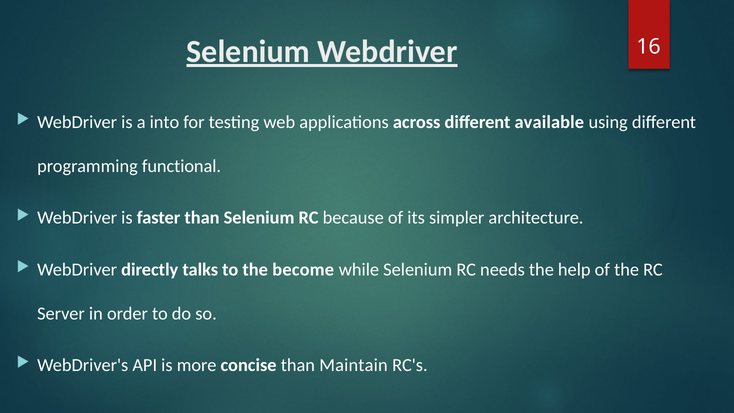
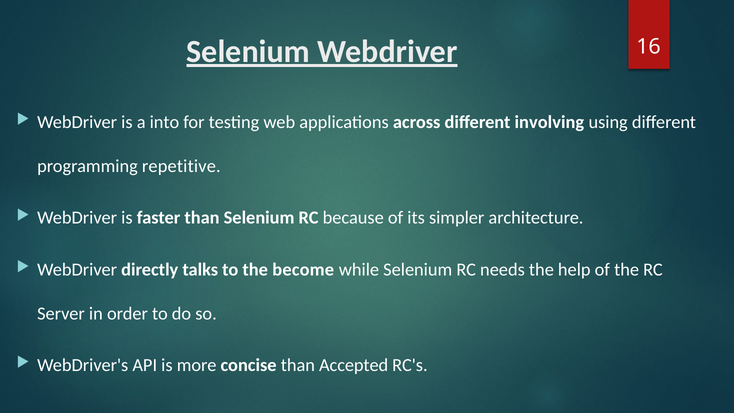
available: available -> involving
functional: functional -> repetitive
Maintain: Maintain -> Accepted
